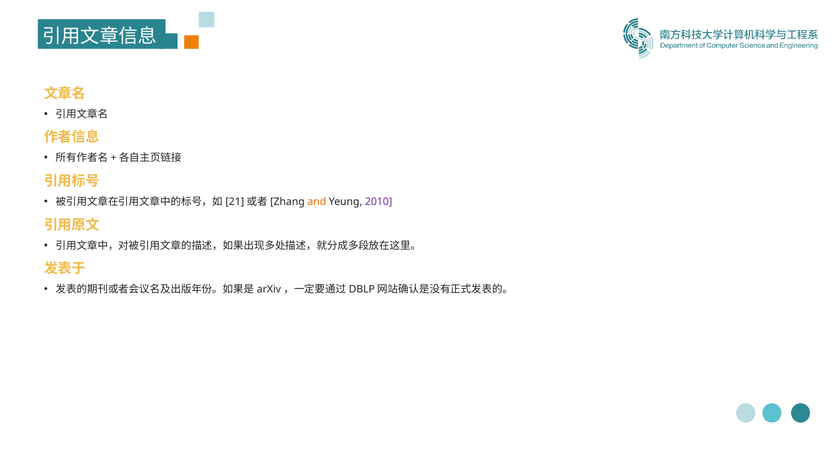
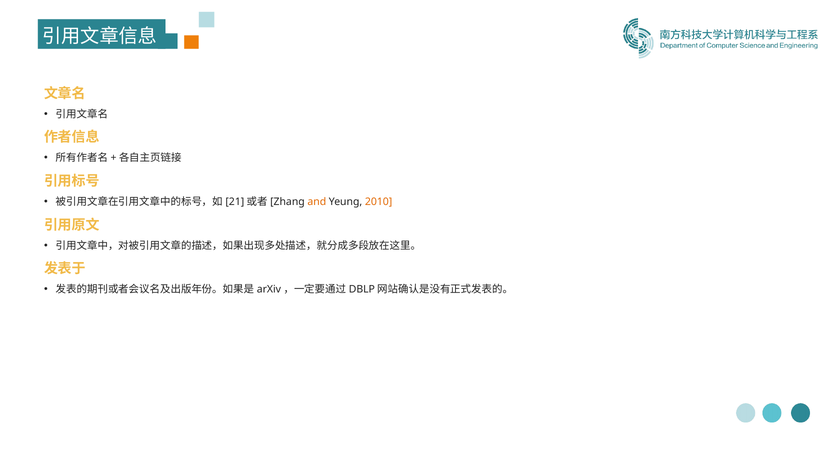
2010 colour: purple -> orange
